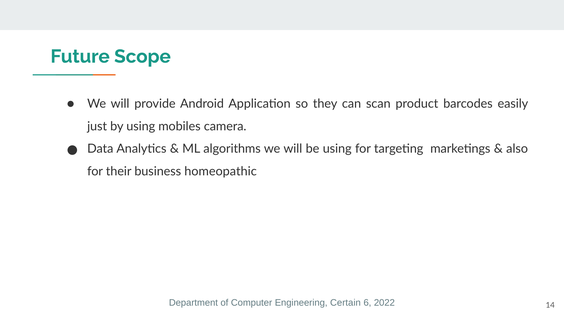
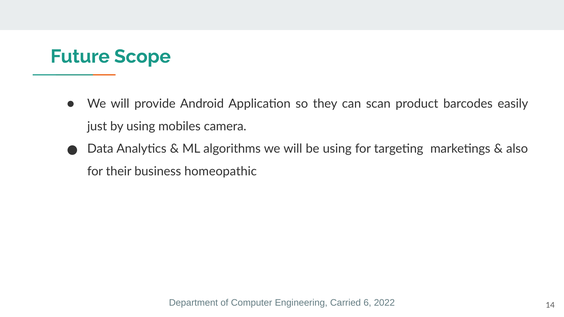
Certain: Certain -> Carried
